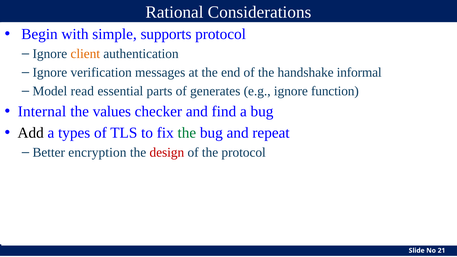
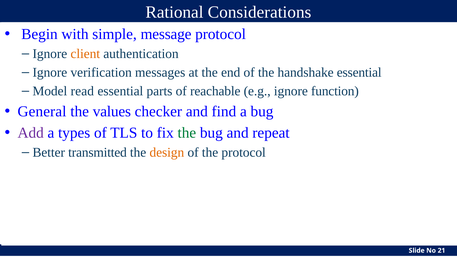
supports: supports -> message
handshake informal: informal -> essential
generates: generates -> reachable
Internal: Internal -> General
Add colour: black -> purple
encryption: encryption -> transmitted
design colour: red -> orange
